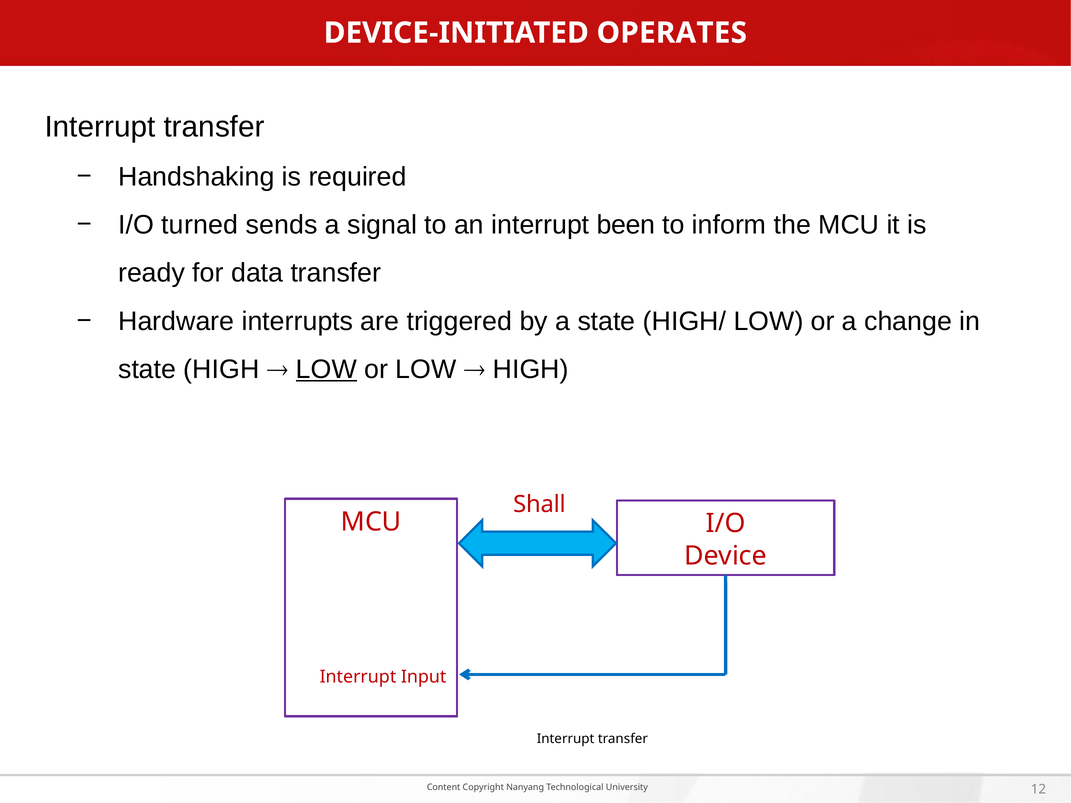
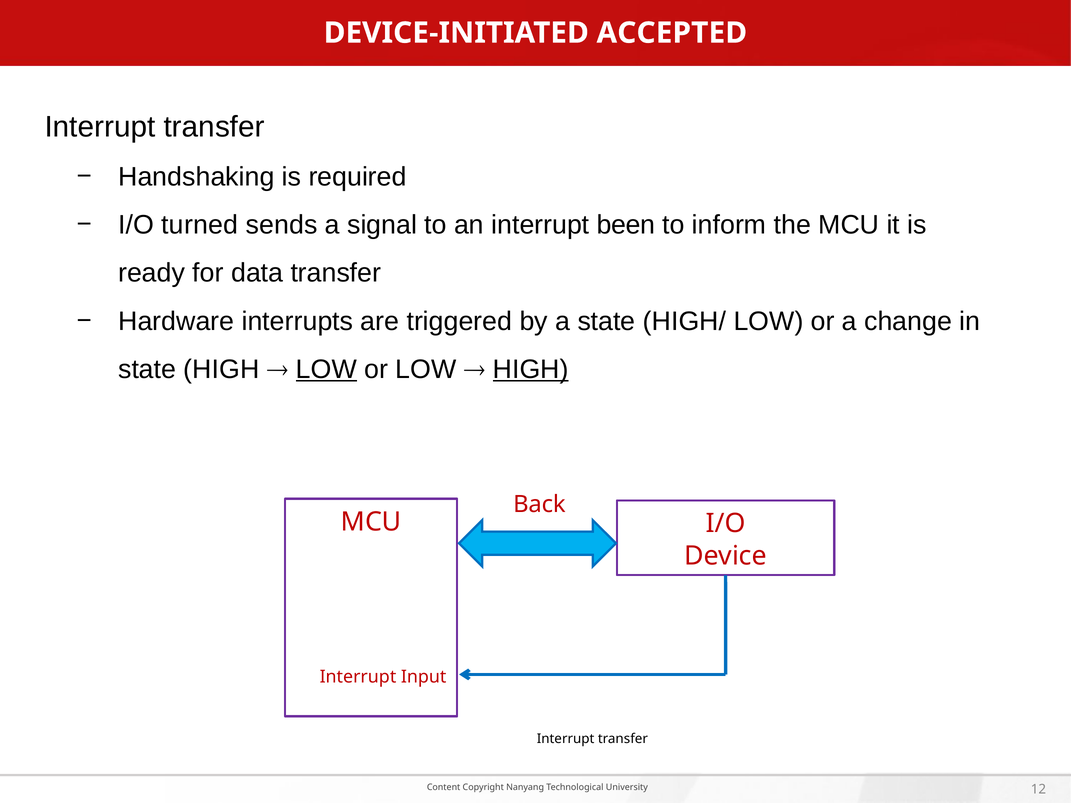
OPERATES: OPERATES -> ACCEPTED
HIGH at (531, 370) underline: none -> present
Shall: Shall -> Back
